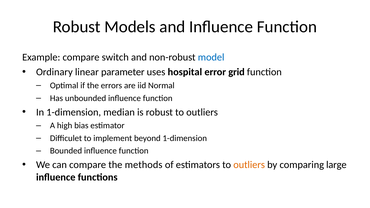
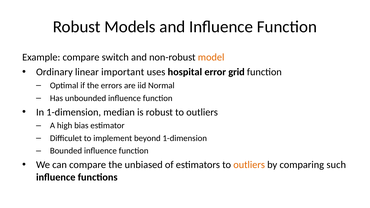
model colour: blue -> orange
parameter: parameter -> important
methods: methods -> unbiased
large: large -> such
